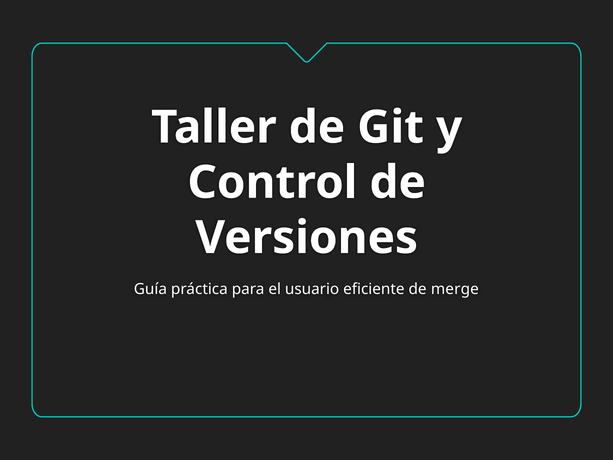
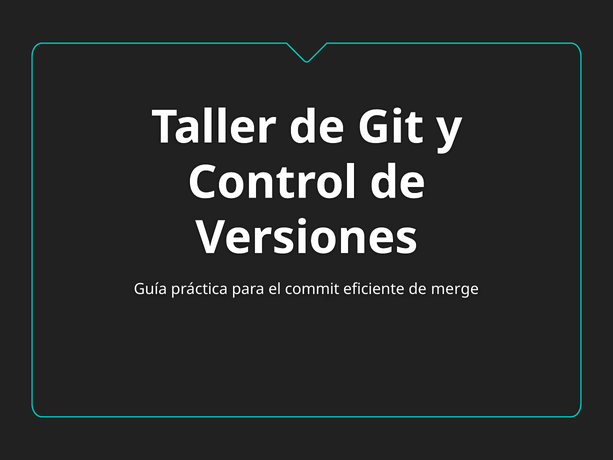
usuario: usuario -> commit
